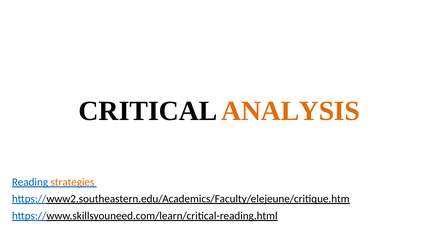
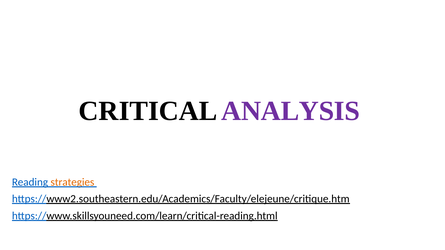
ANALYSIS colour: orange -> purple
